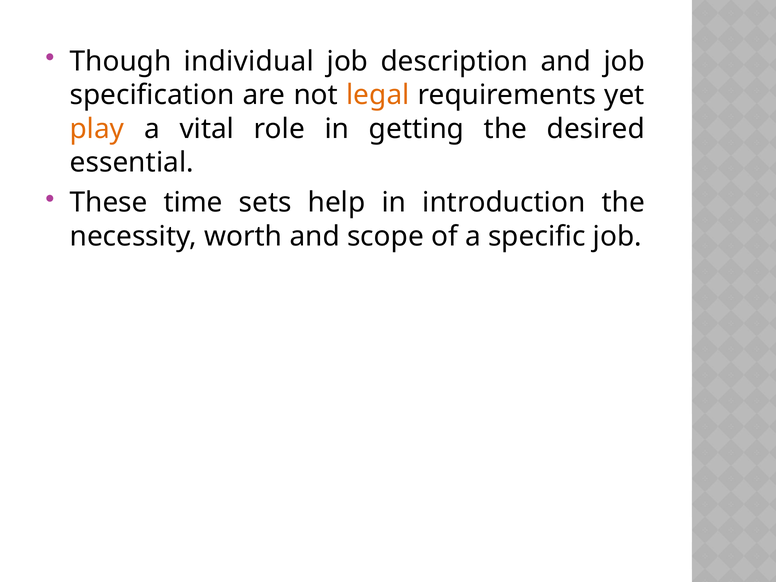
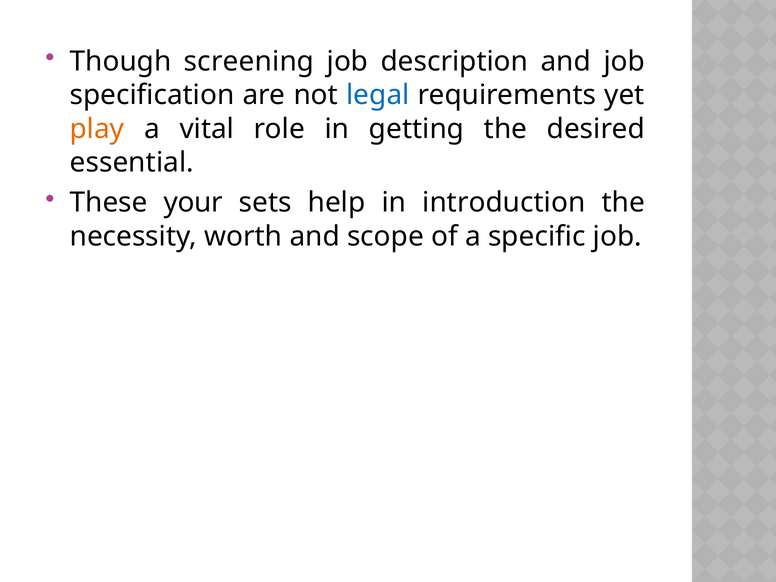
individual: individual -> screening
legal colour: orange -> blue
time: time -> your
